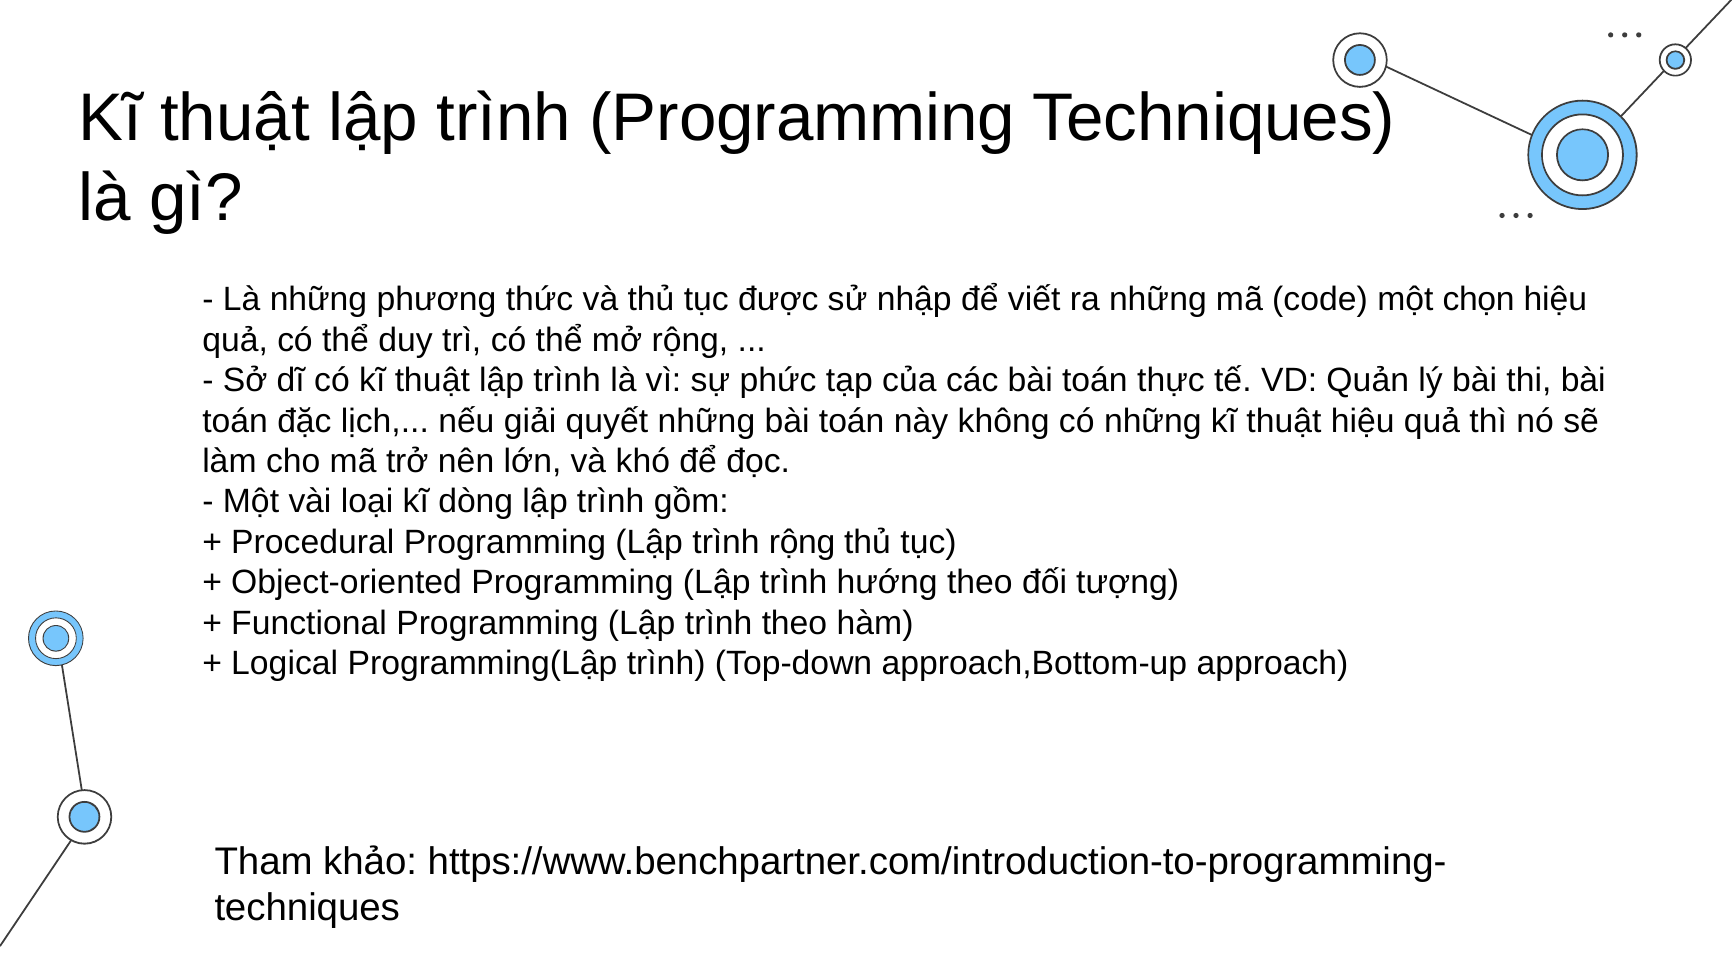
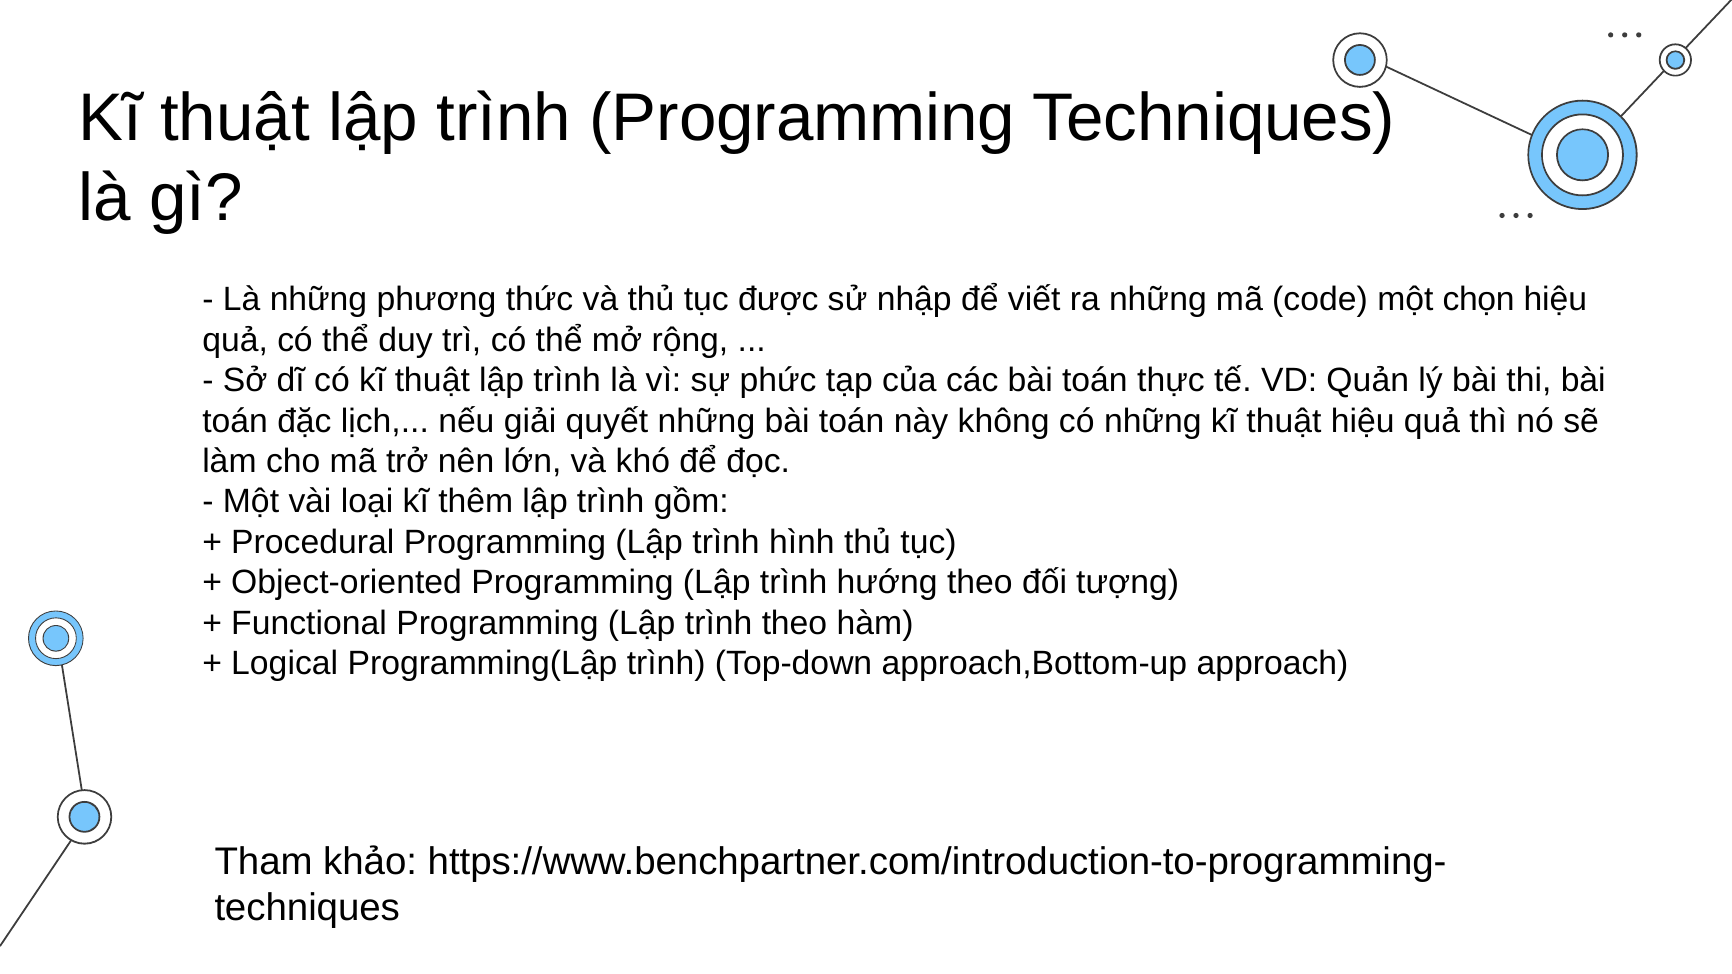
dòng: dòng -> thêm
trình rộng: rộng -> hình
